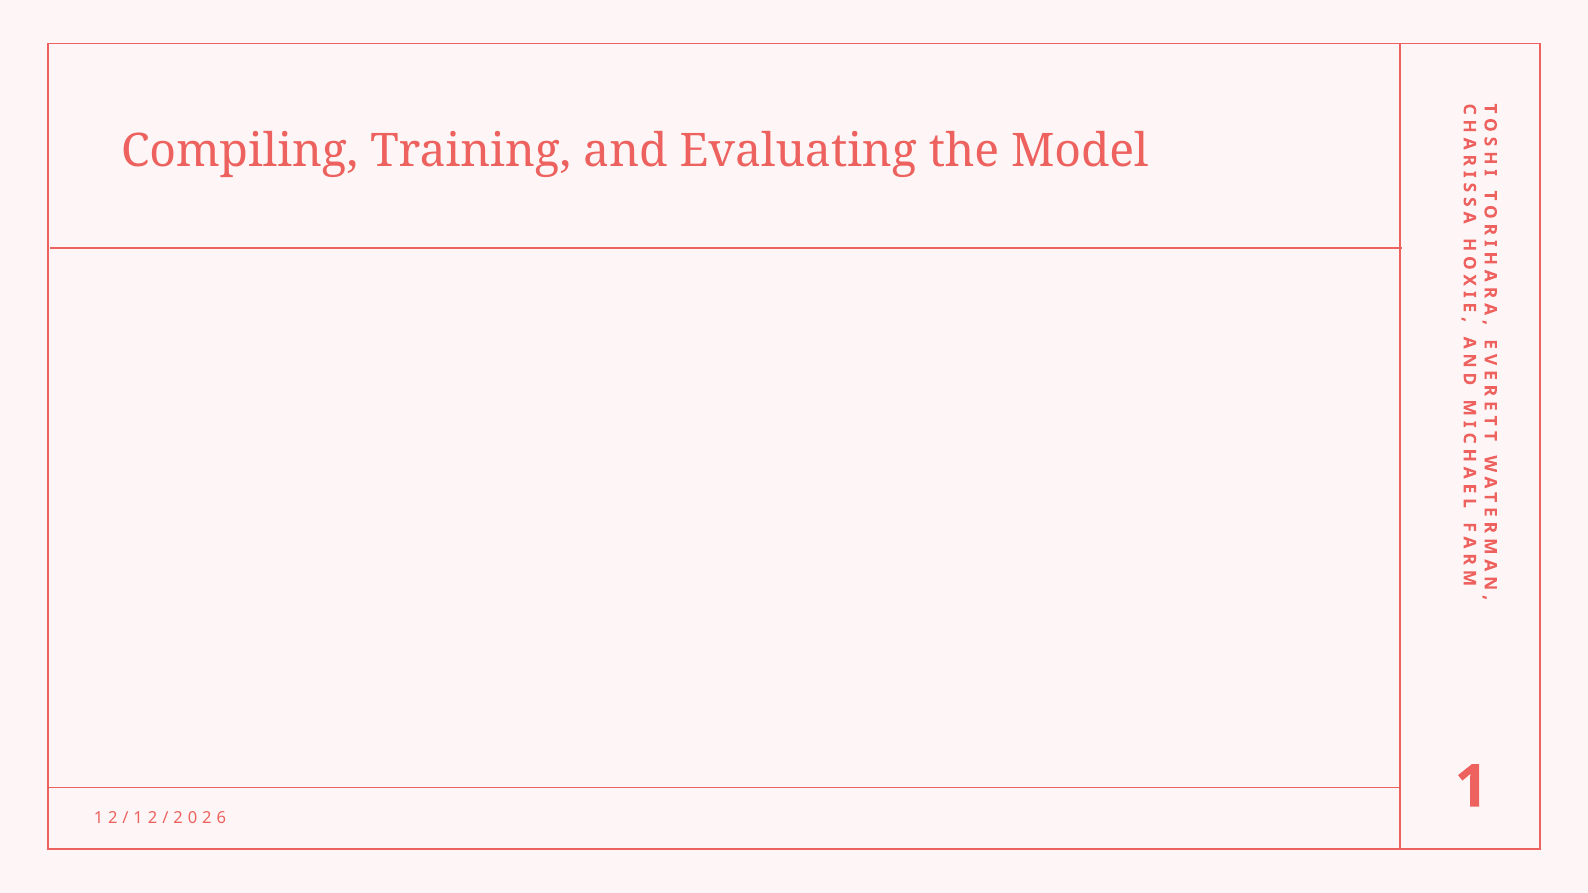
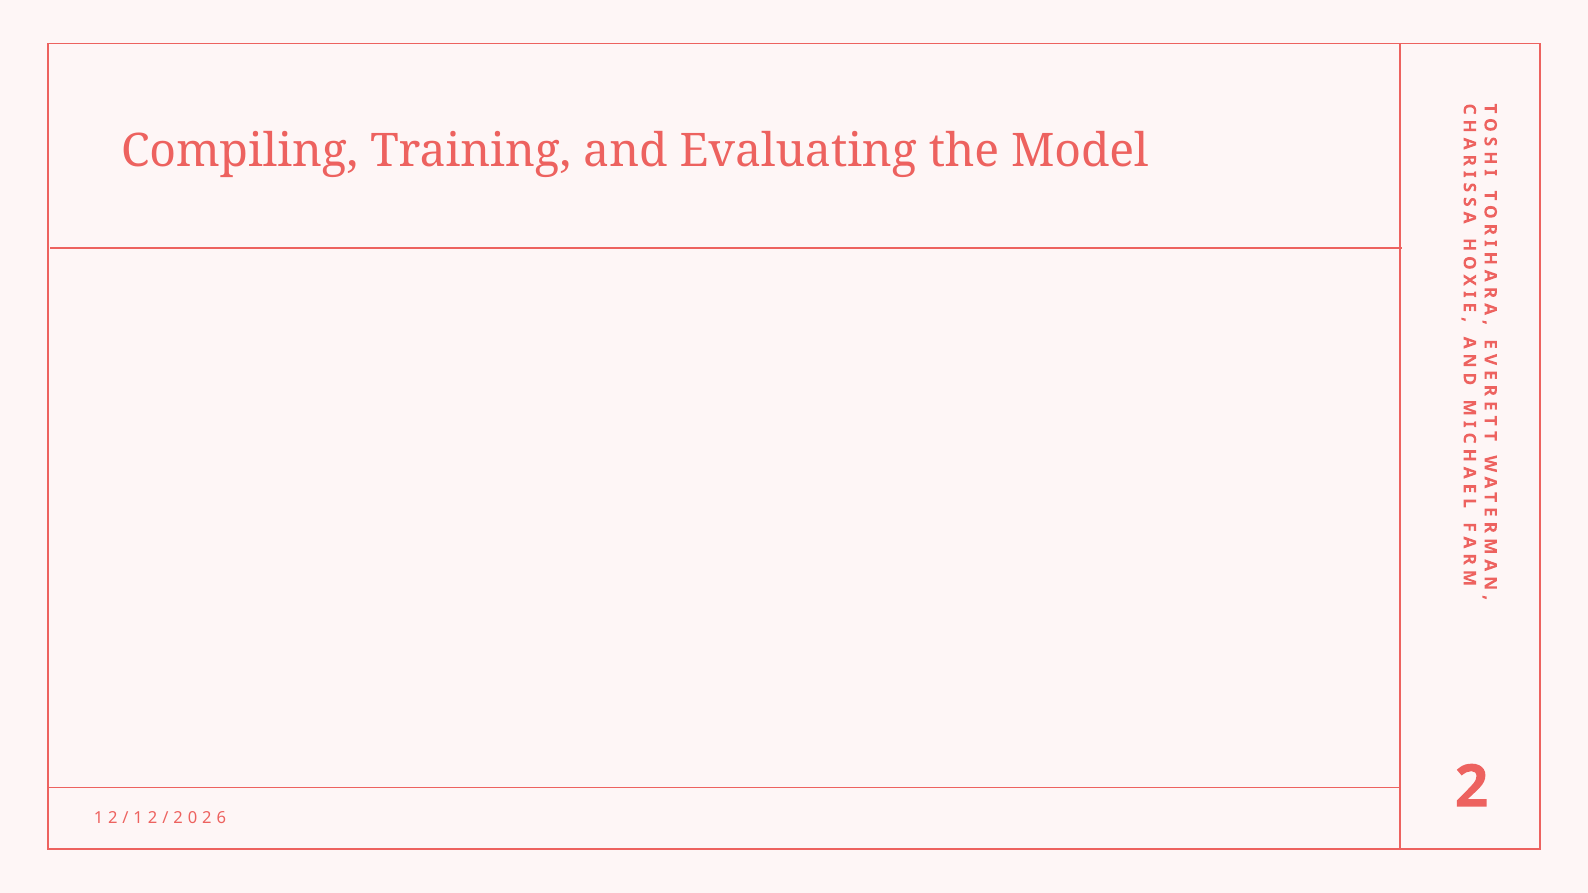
1 at (1472, 787): 1 -> 2
